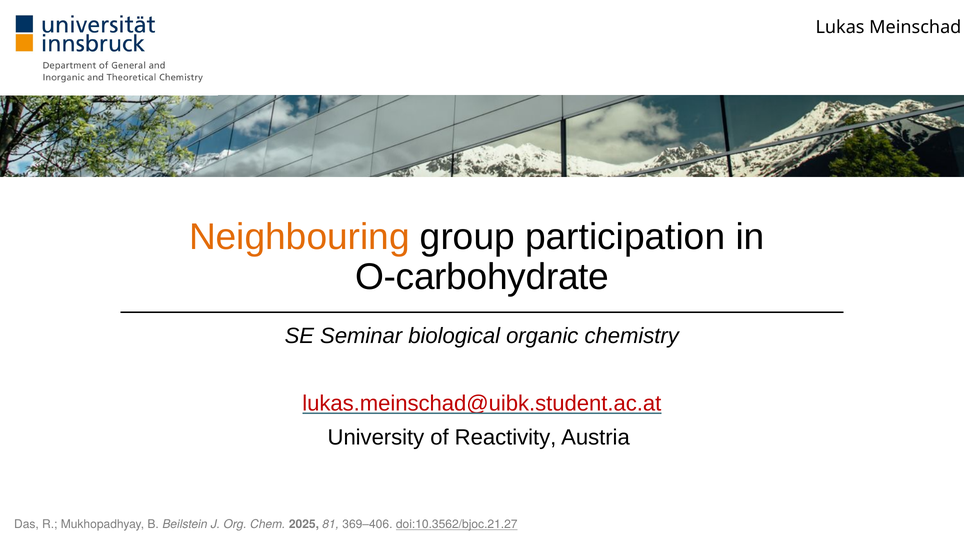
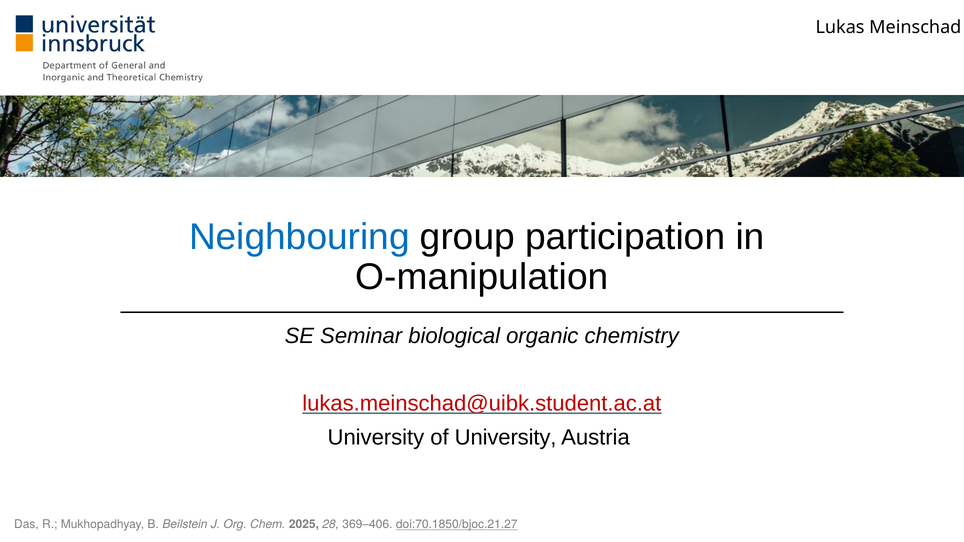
Neighbouring colour: orange -> blue
O-carbohydrate: O-carbohydrate -> O-manipulation
of Reactivity: Reactivity -> University
81: 81 -> 28
doi:10.3562/bjoc.21.27: doi:10.3562/bjoc.21.27 -> doi:70.1850/bjoc.21.27
